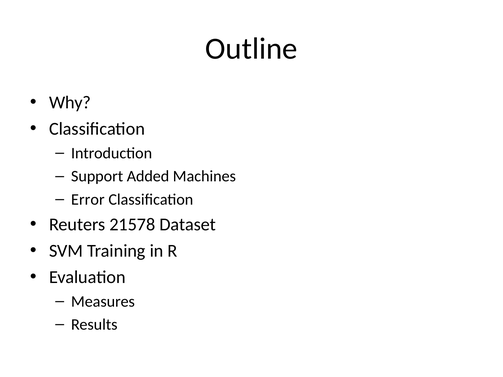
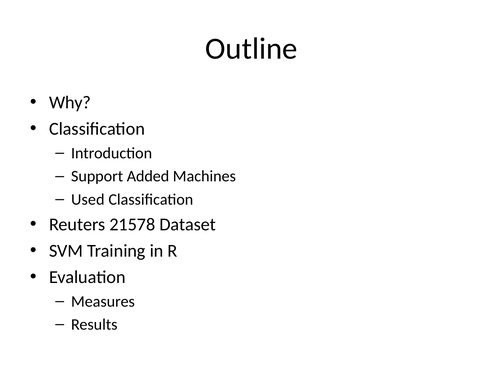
Error: Error -> Used
